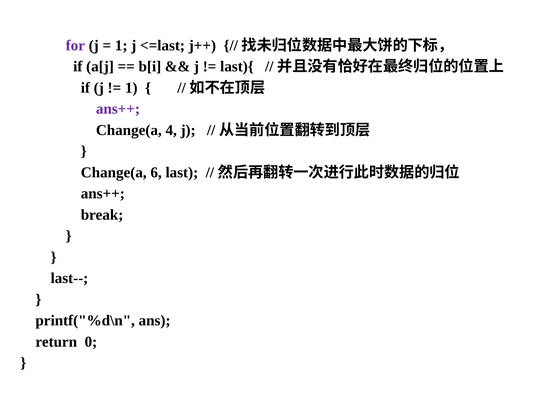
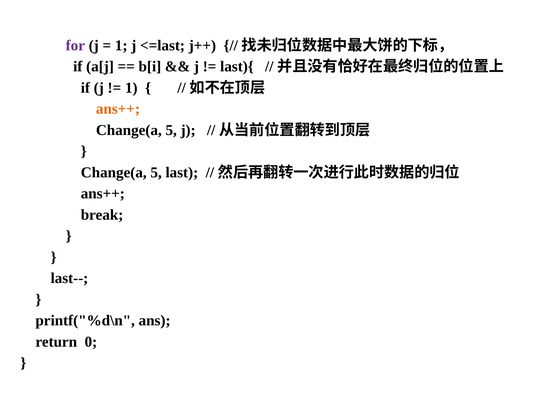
ans++ at (118, 109) colour: purple -> orange
4 at (171, 130): 4 -> 5
6 at (156, 172): 6 -> 5
